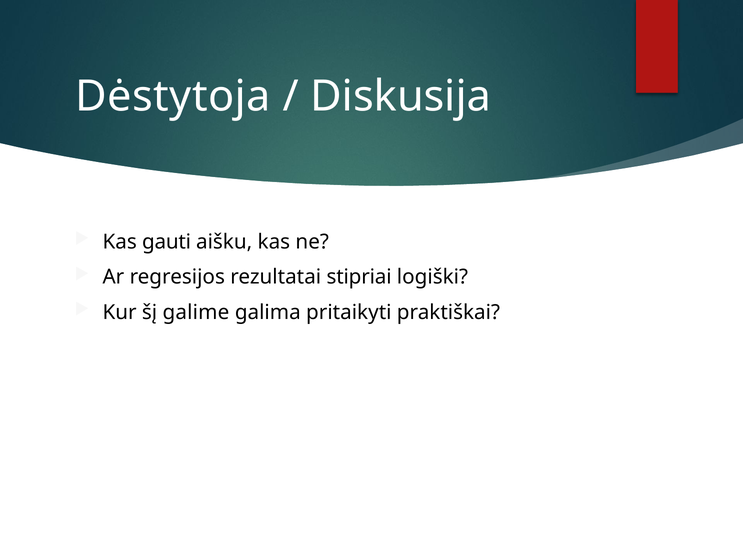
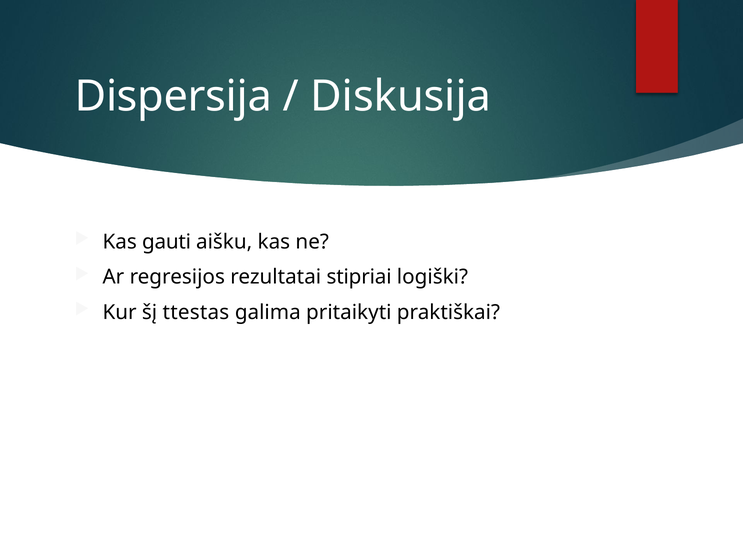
Dėstytoja: Dėstytoja -> Dispersija
galime: galime -> ttestas
